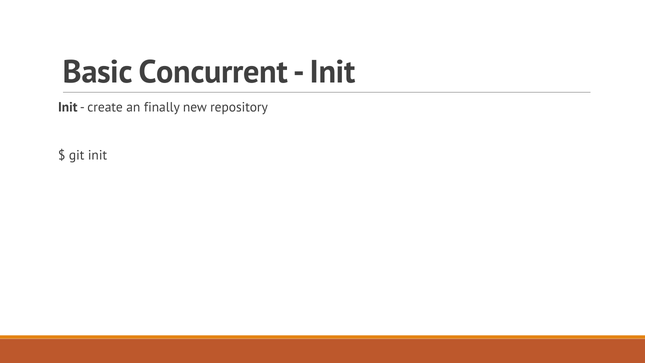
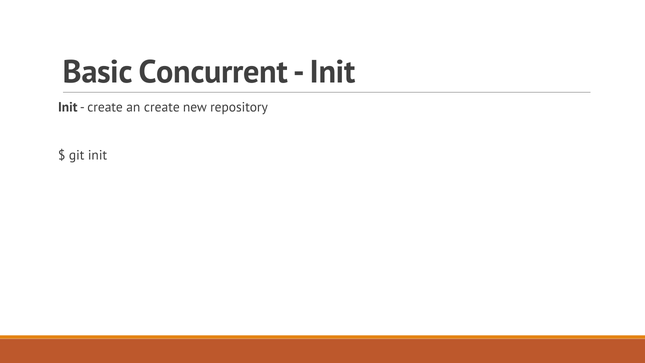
an finally: finally -> create
